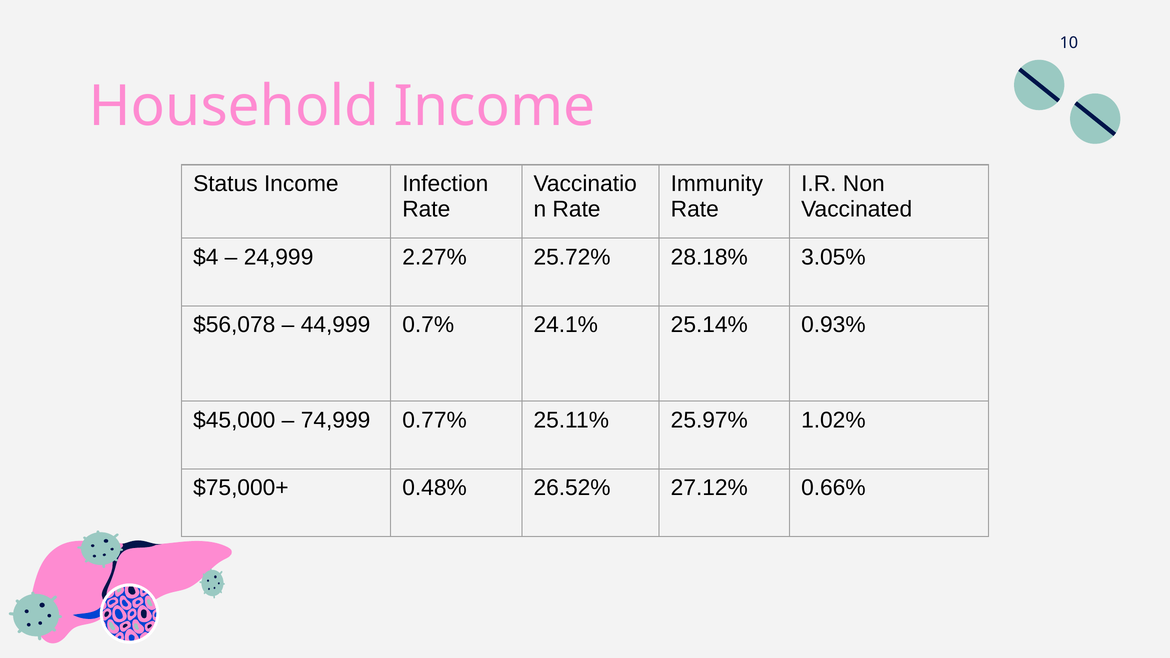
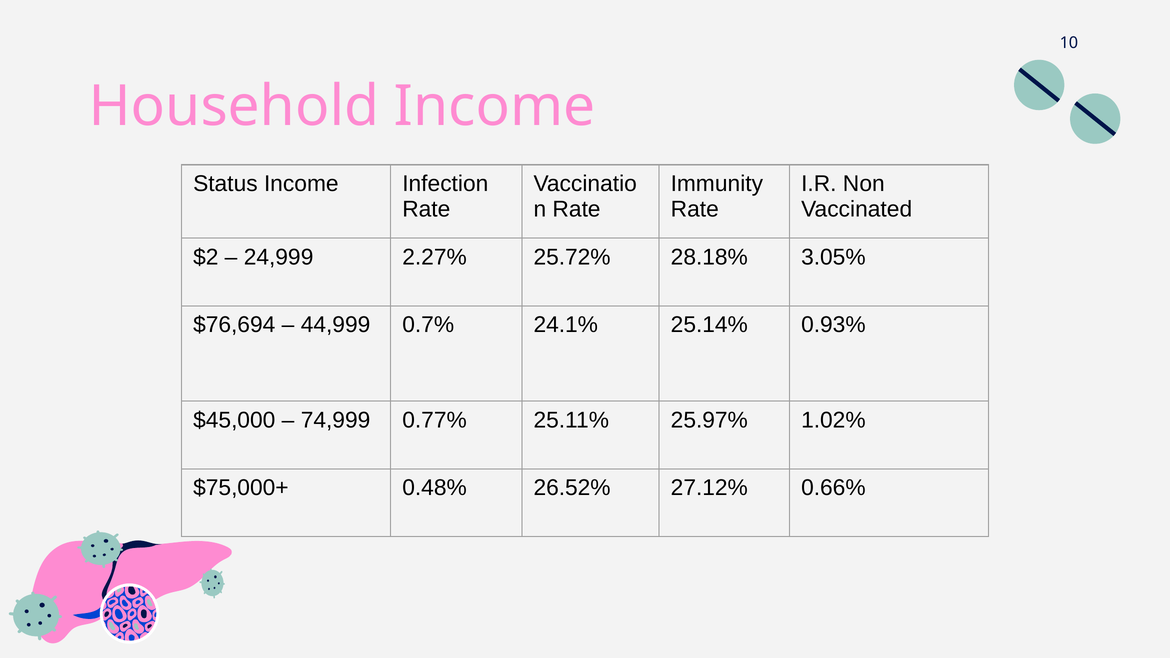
$4: $4 -> $2
$56,078: $56,078 -> $76,694
